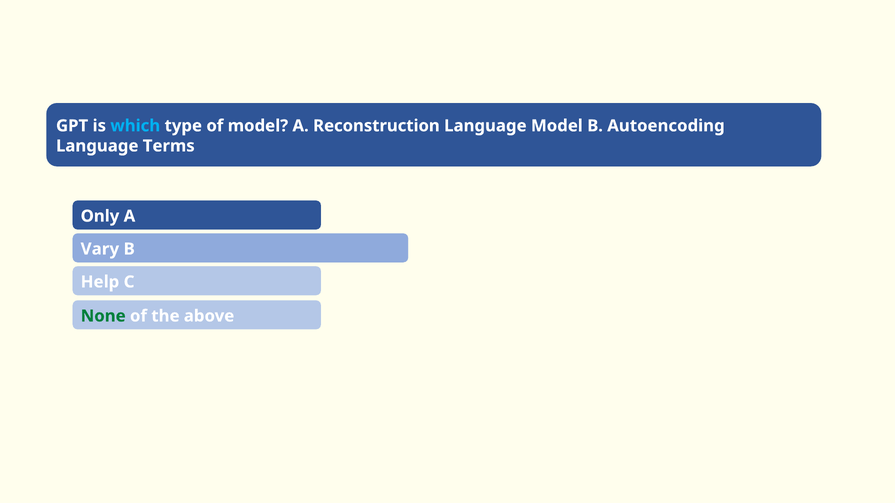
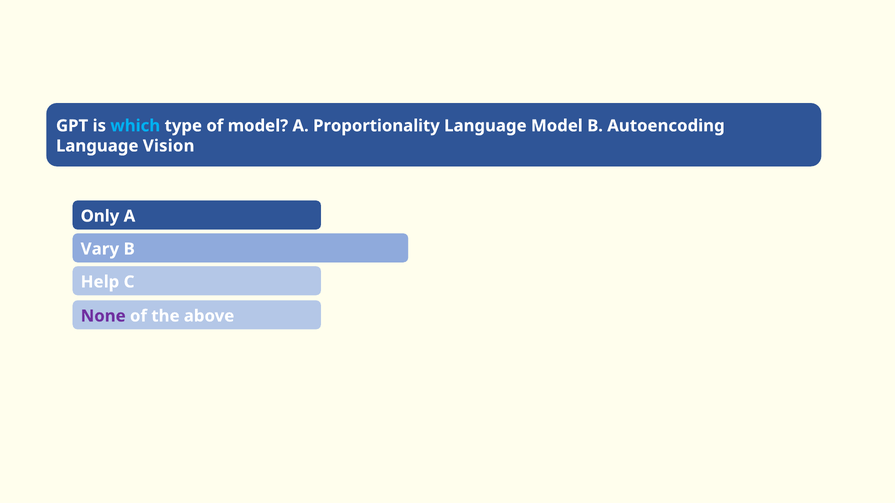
Reconstruction: Reconstruction -> Proportionality
Terms: Terms -> Vision
None colour: green -> purple
